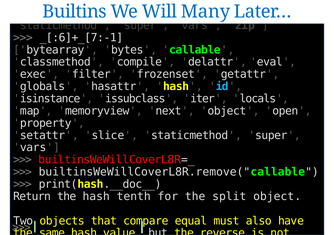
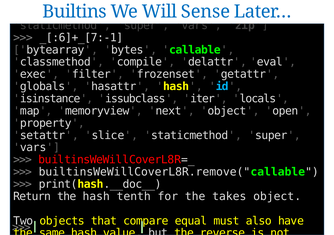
Many: Many -> Sense
split: split -> takes
